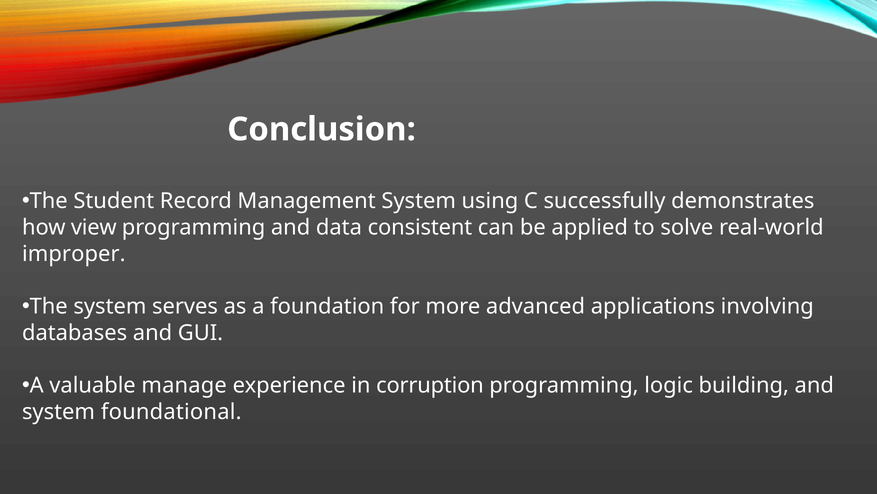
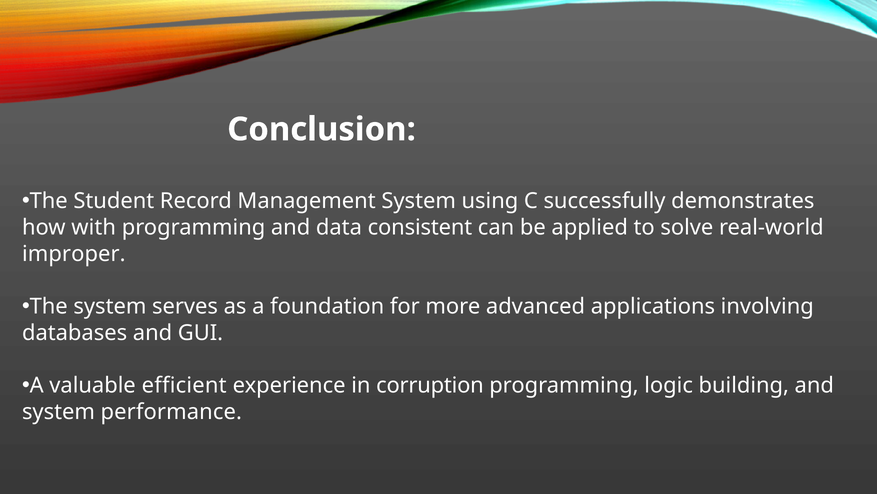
view: view -> with
manage: manage -> efficient
foundational: foundational -> performance
